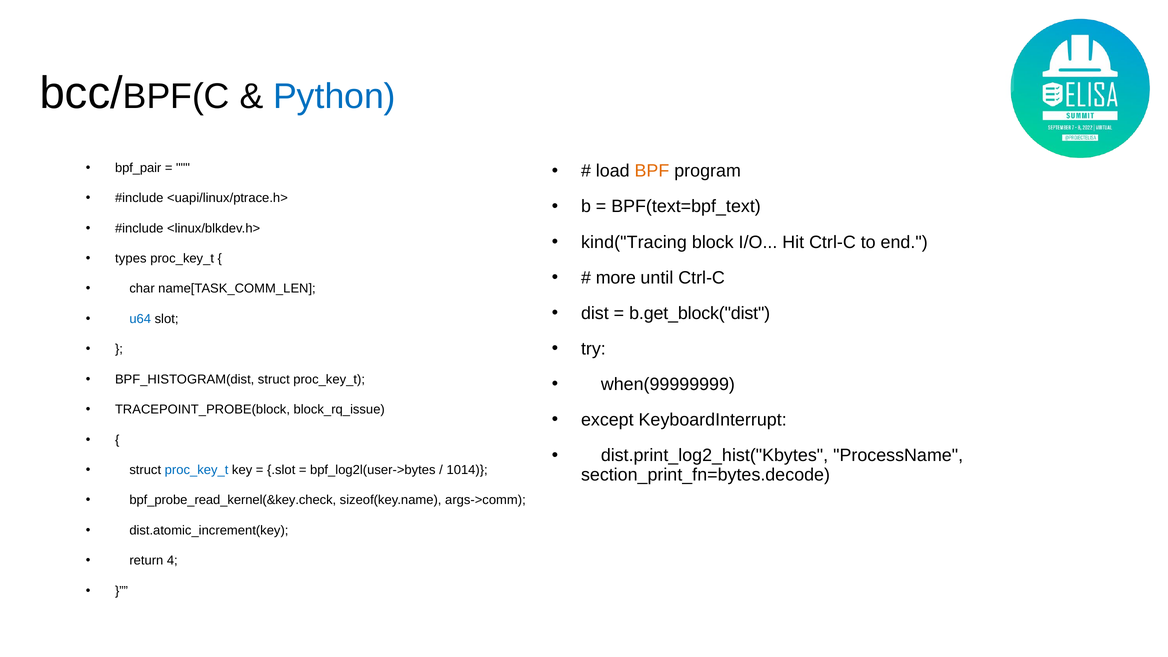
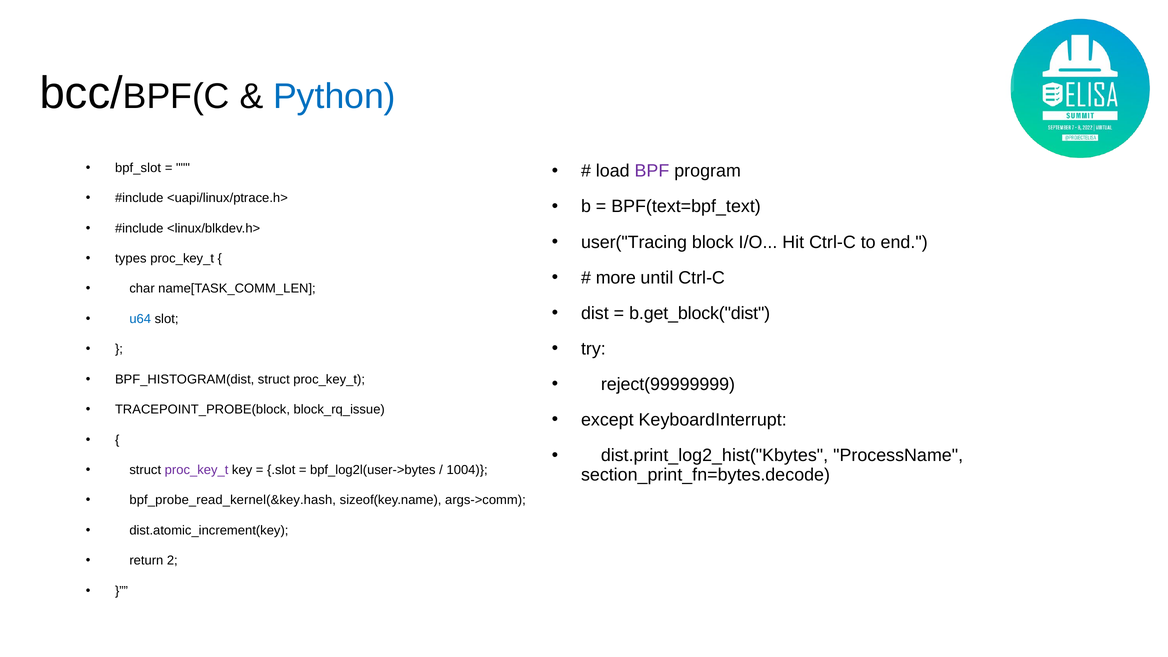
bpf_pair: bpf_pair -> bpf_slot
BPF colour: orange -> purple
kind("Tracing: kind("Tracing -> user("Tracing
when(99999999: when(99999999 -> reject(99999999
proc_key_t at (197, 470) colour: blue -> purple
1014: 1014 -> 1004
bpf_probe_read_kernel(&key.check: bpf_probe_read_kernel(&key.check -> bpf_probe_read_kernel(&key.hash
4: 4 -> 2
